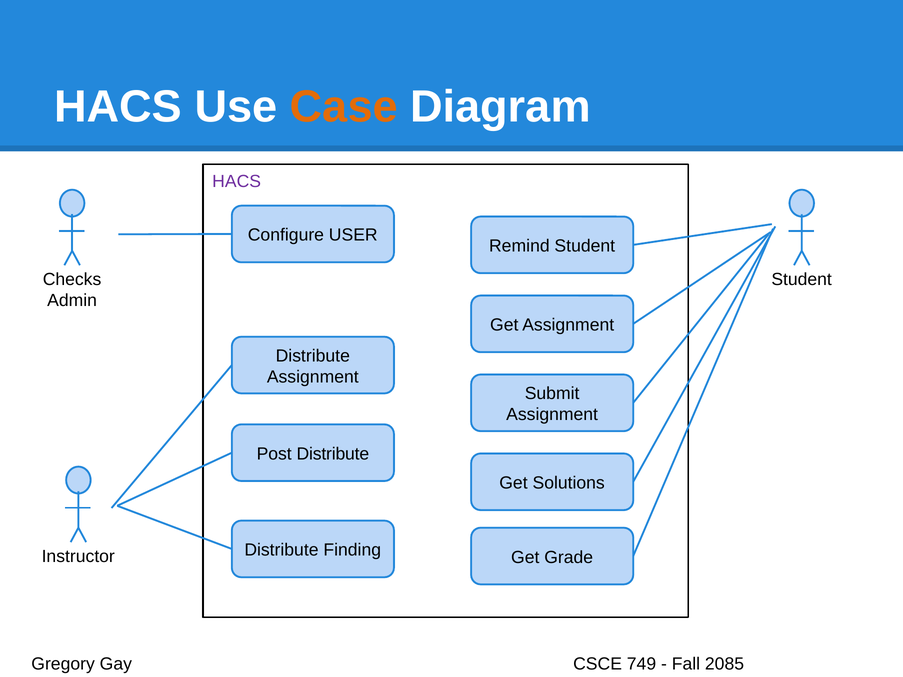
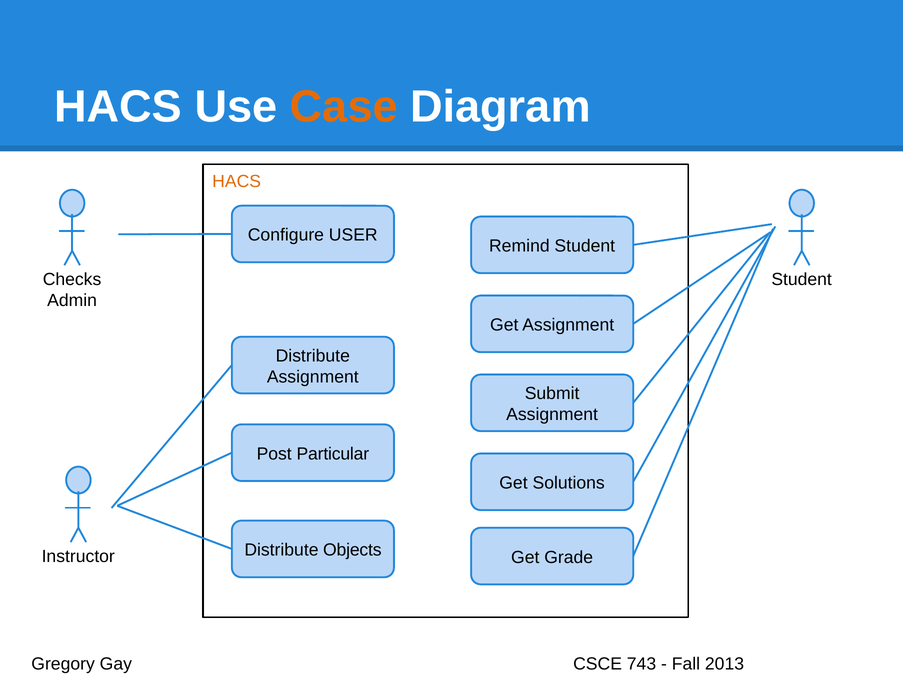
HACS at (237, 181) colour: purple -> orange
Post Distribute: Distribute -> Particular
Finding: Finding -> Objects
749: 749 -> 743
2085: 2085 -> 2013
